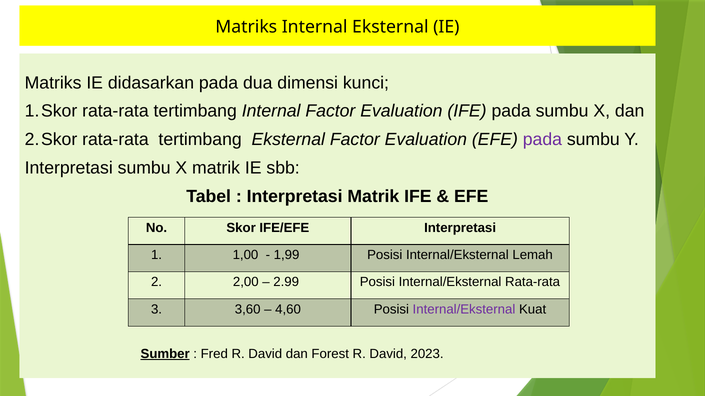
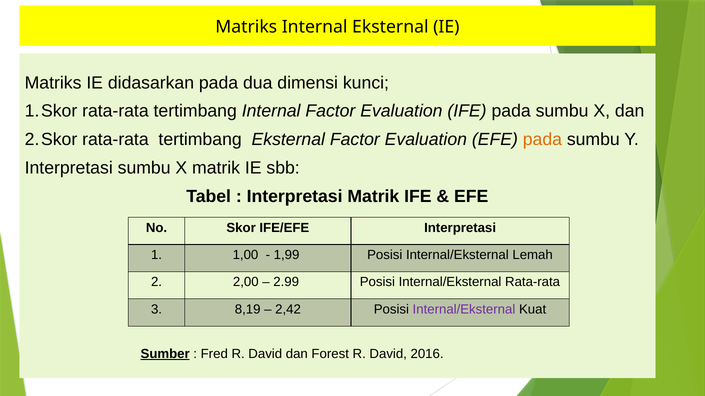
pada at (542, 140) colour: purple -> orange
3,60: 3,60 -> 8,19
4,60: 4,60 -> 2,42
2023: 2023 -> 2016
